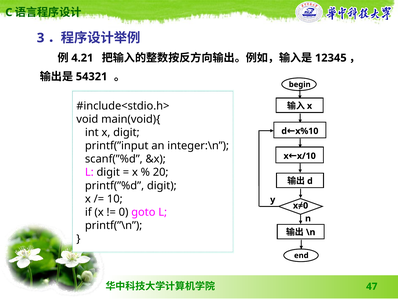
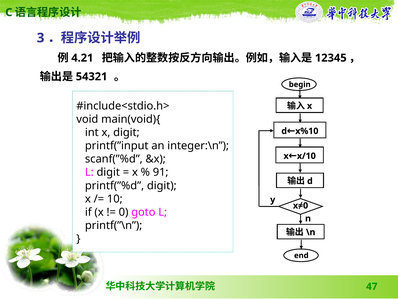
20: 20 -> 91
